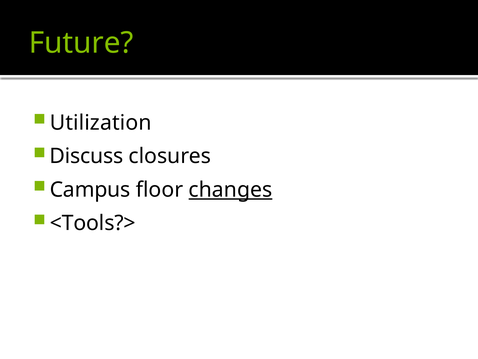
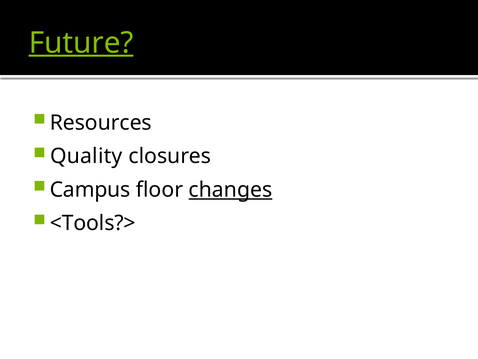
Future underline: none -> present
Utilization: Utilization -> Resources
Discuss: Discuss -> Quality
